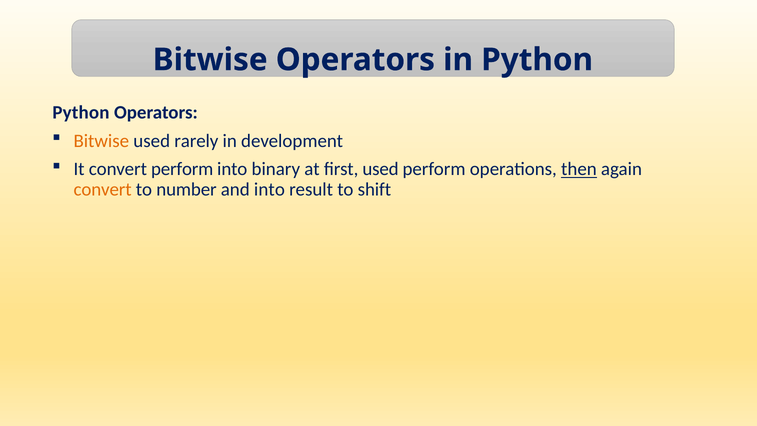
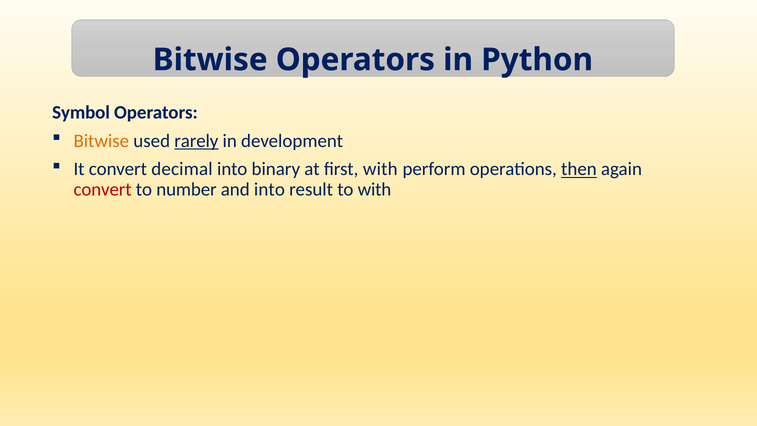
Python at (81, 113): Python -> Symbol
rarely underline: none -> present
convert perform: perform -> decimal
first used: used -> with
convert at (103, 190) colour: orange -> red
to shift: shift -> with
